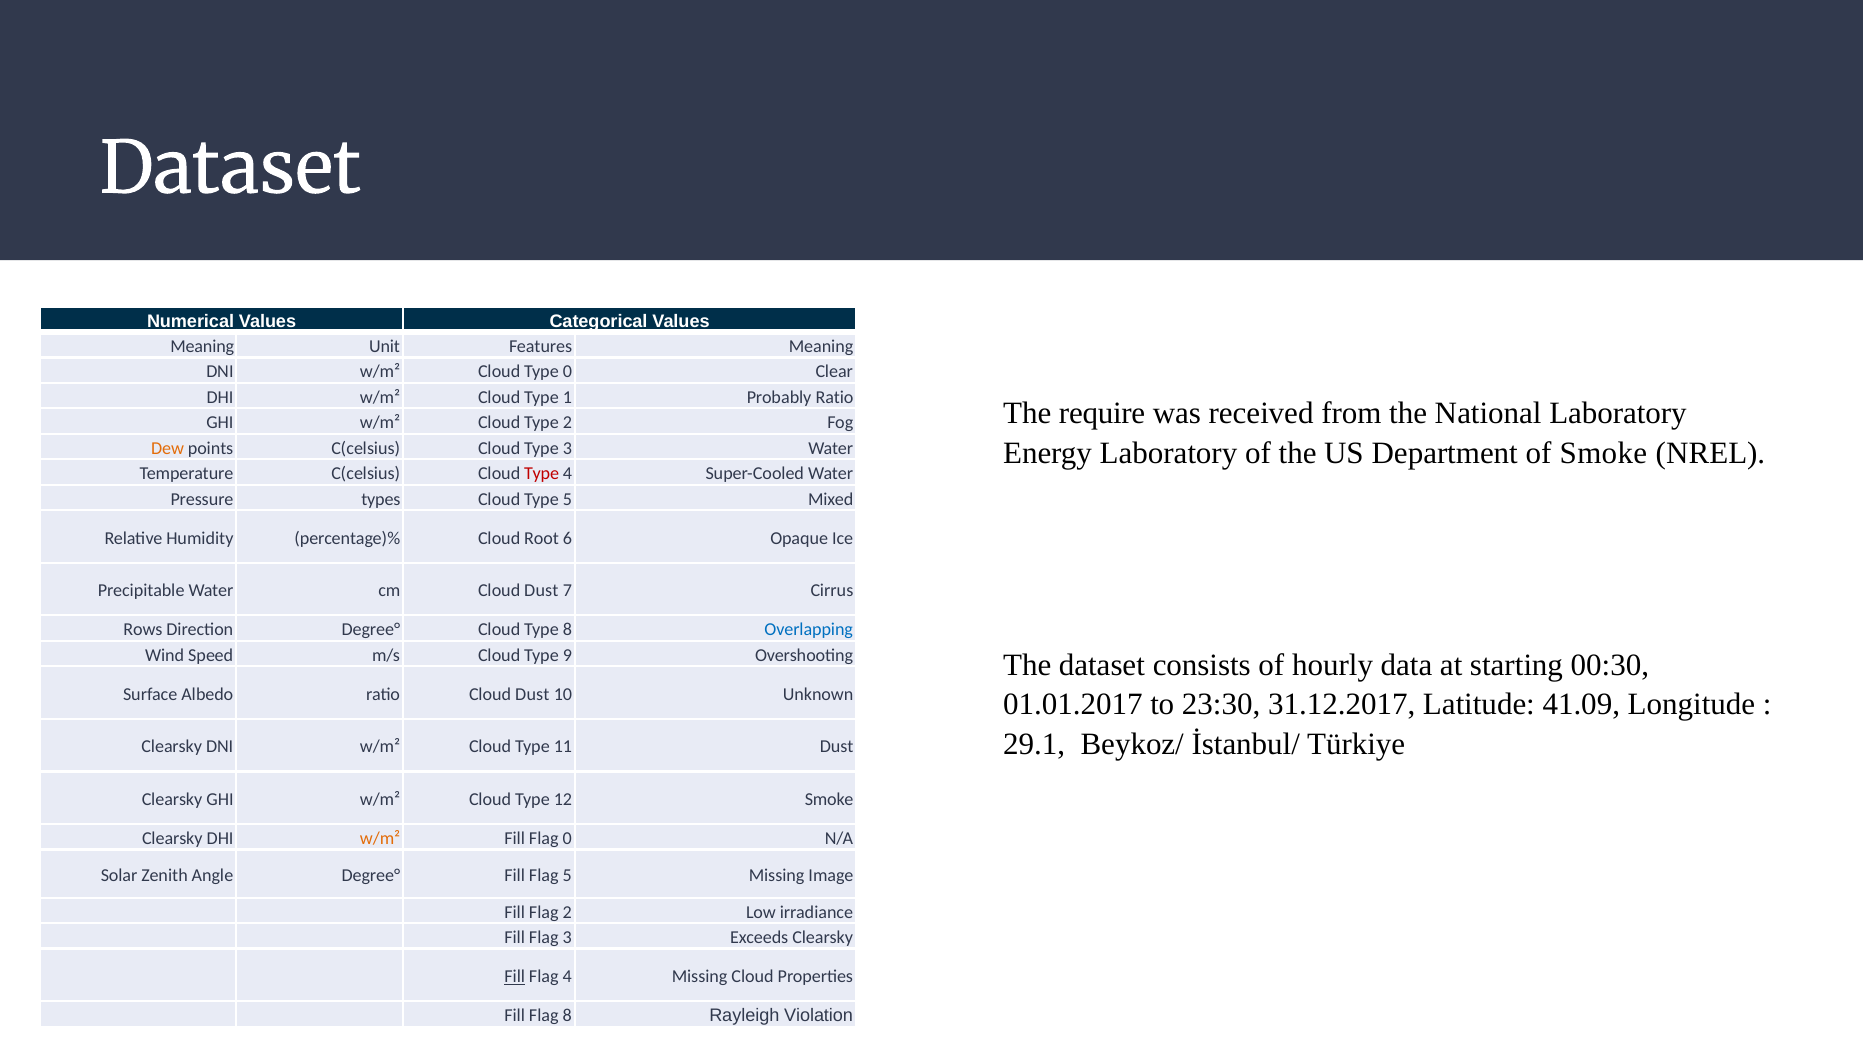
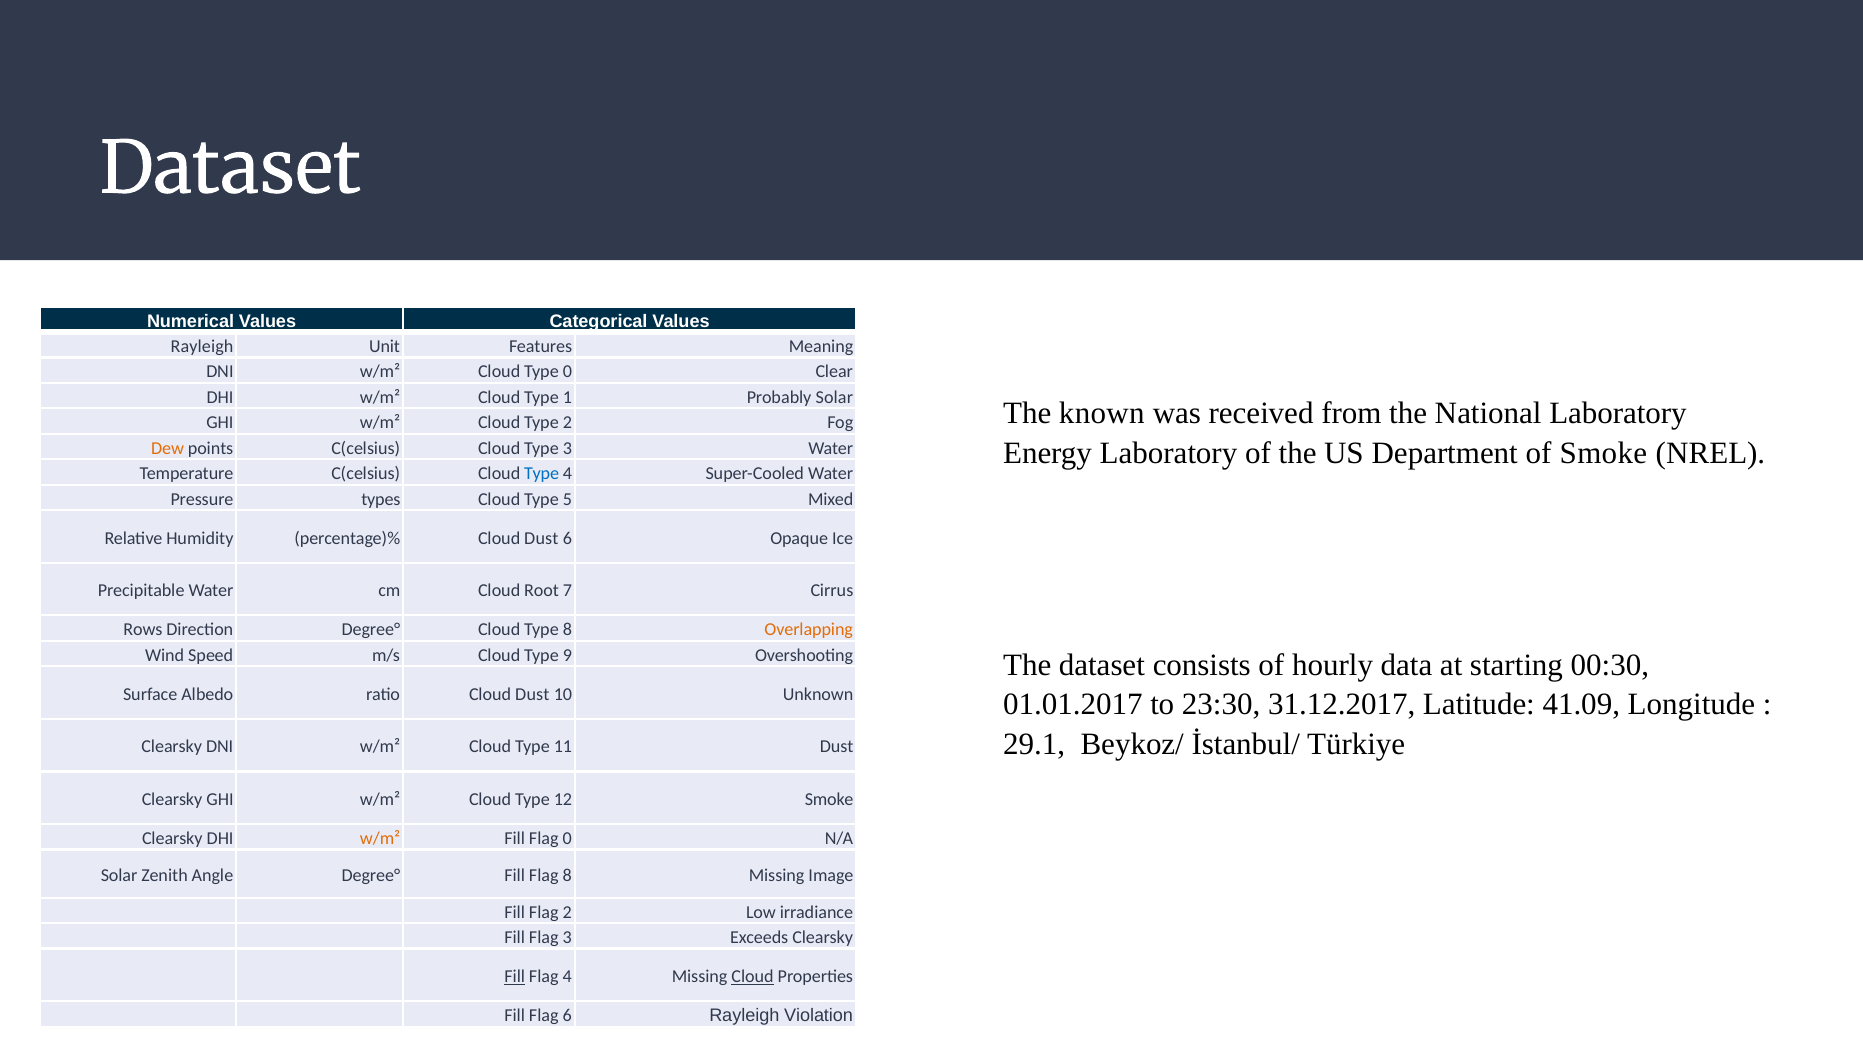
Meaning at (202, 346): Meaning -> Rayleigh
Probably Ratio: Ratio -> Solar
require: require -> known
Type at (542, 474) colour: red -> blue
percentage)% Cloud Root: Root -> Dust
cm Cloud Dust: Dust -> Root
Overlapping colour: blue -> orange
Flag 5: 5 -> 8
Cloud at (753, 976) underline: none -> present
Flag 8: 8 -> 6
